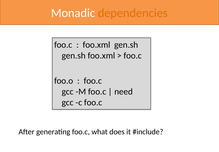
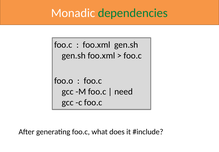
dependencies colour: orange -> green
